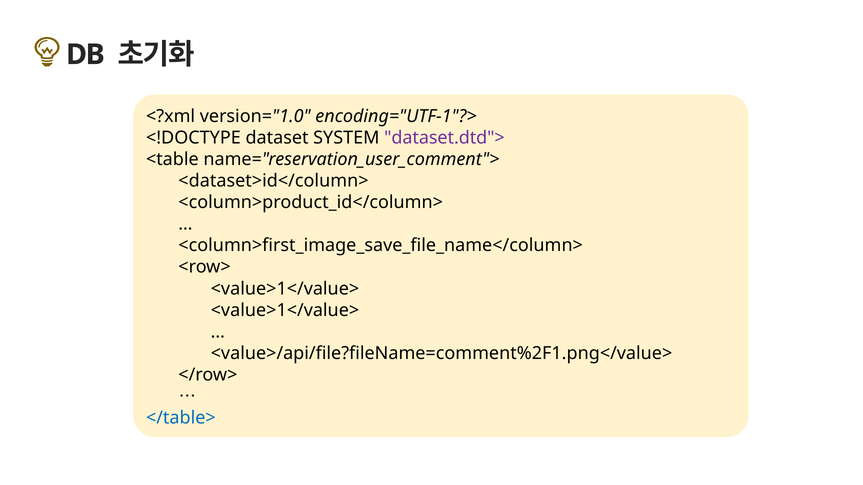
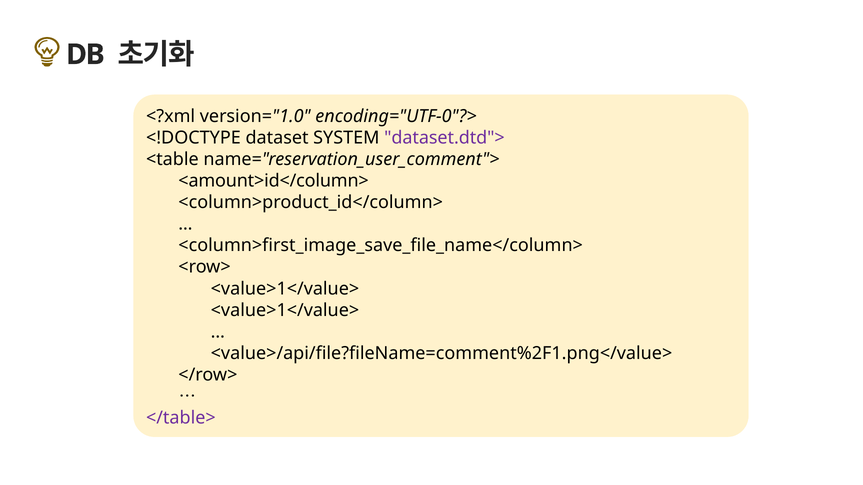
encoding="UTF-1"?>: encoding="UTF-1"?> -> encoding="UTF-0"?>
<dataset>id</column>: <dataset>id</column> -> <amount>id</column>
</table> colour: blue -> purple
